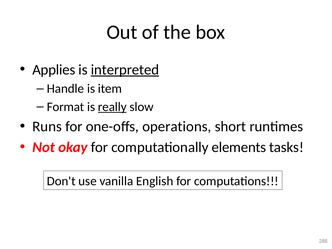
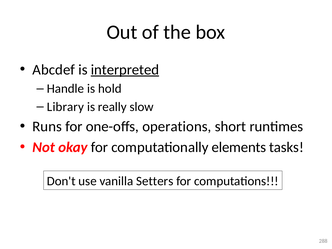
Applies: Applies -> Abcdef
item: item -> hold
Format: Format -> Library
really underline: present -> none
English: English -> Setters
